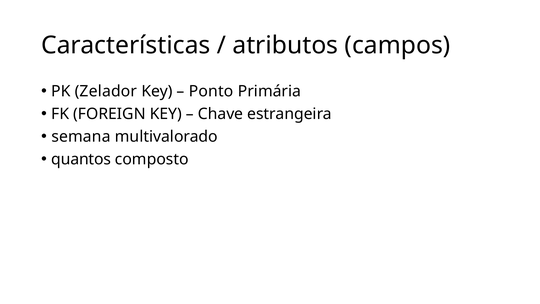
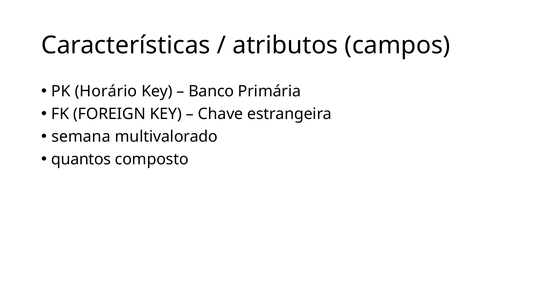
Zelador: Zelador -> Horário
Ponto: Ponto -> Banco
